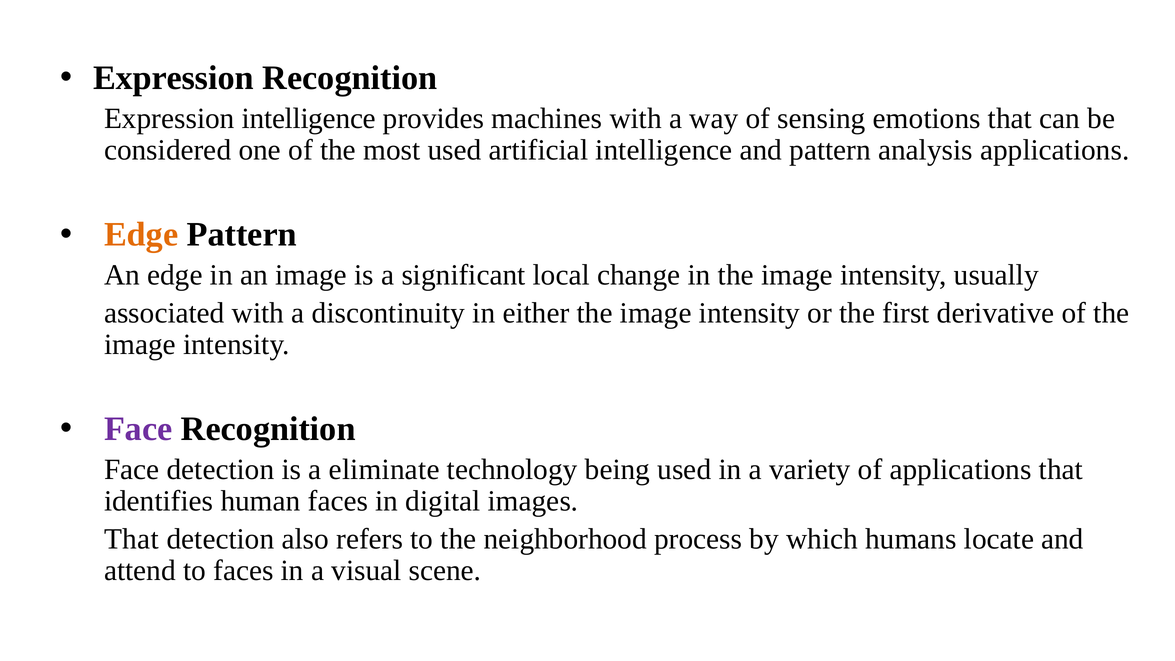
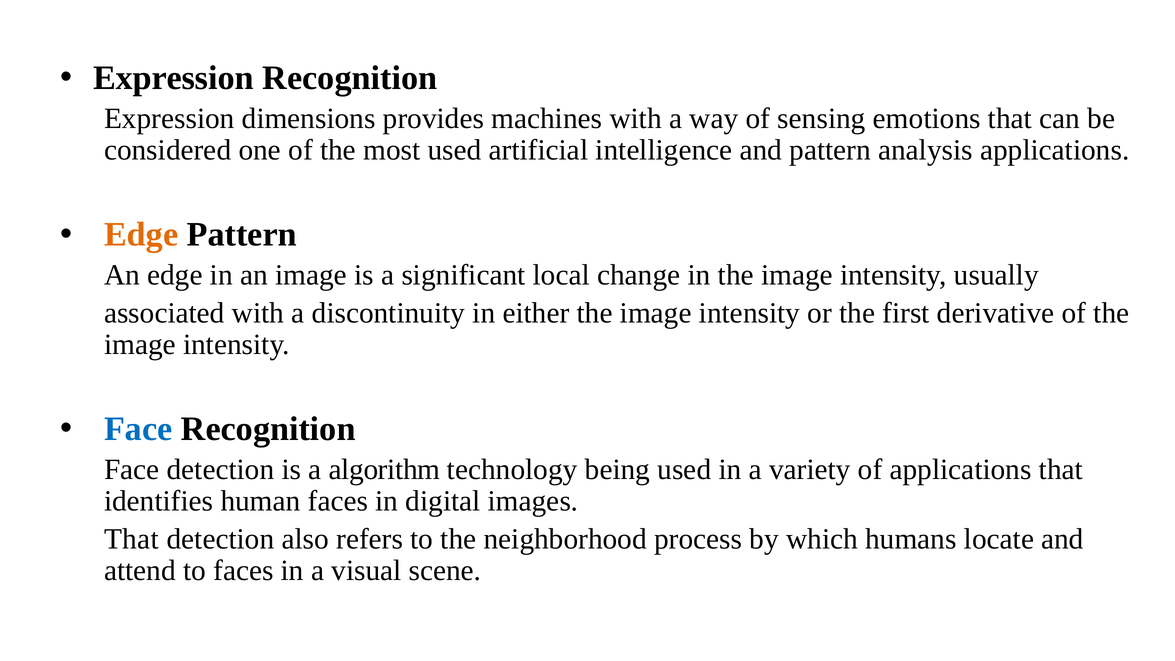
Expression intelligence: intelligence -> dimensions
Face at (138, 429) colour: purple -> blue
eliminate: eliminate -> algorithm
